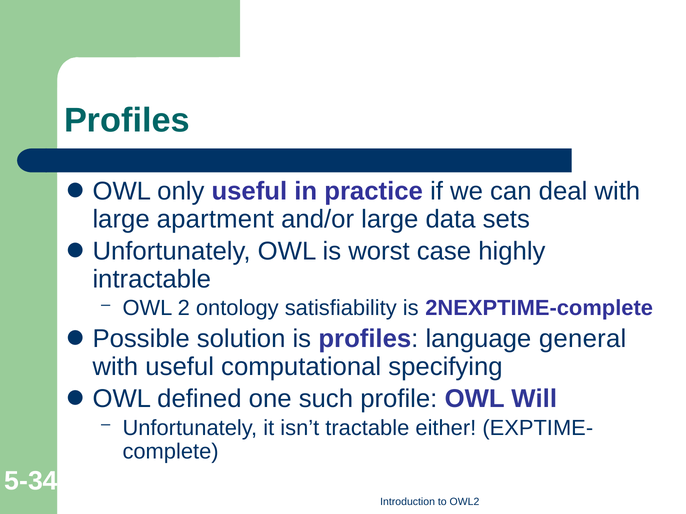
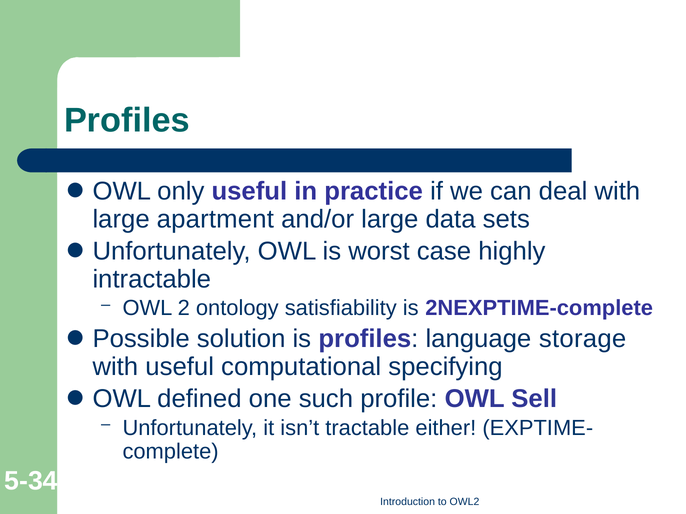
general: general -> storage
Will: Will -> Sell
